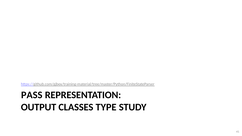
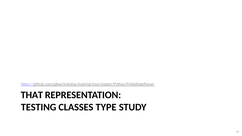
PASS: PASS -> THAT
OUTPUT: OUTPUT -> TESTING
